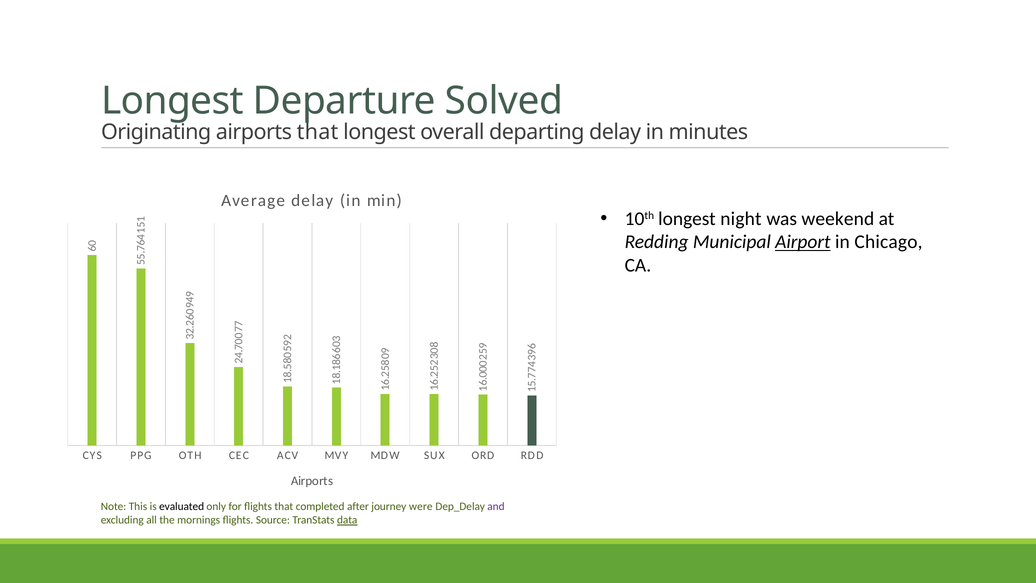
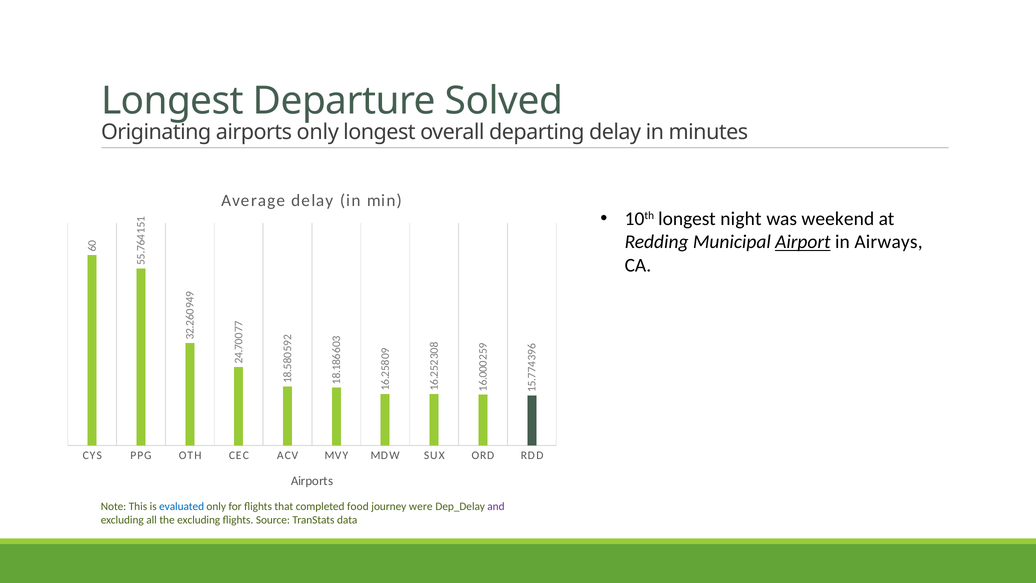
airports that: that -> only
Chicago: Chicago -> Airways
evaluated colour: black -> blue
after: after -> food
the mornings: mornings -> excluding
data underline: present -> none
